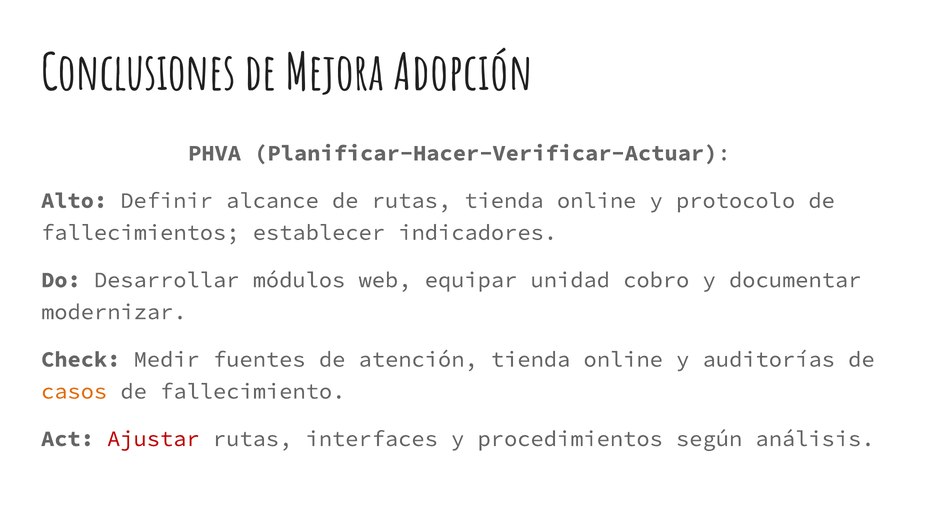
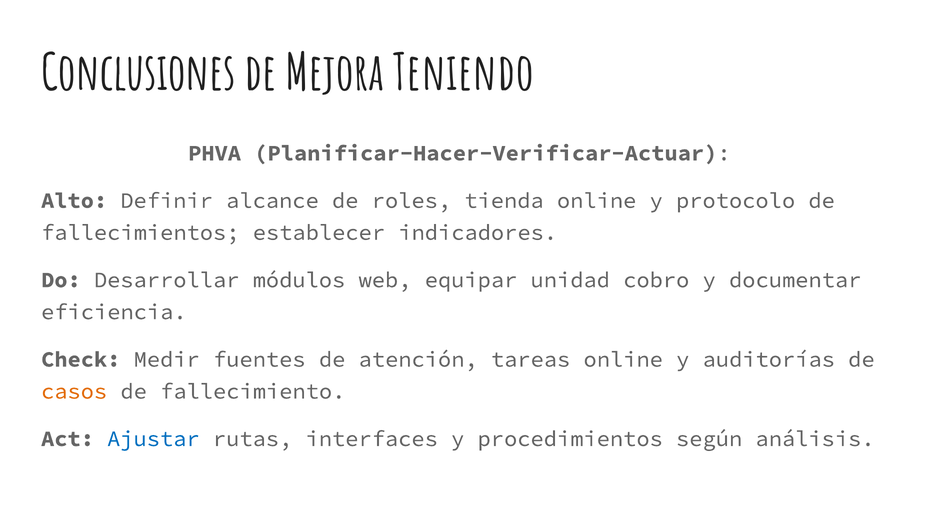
Adopción: Adopción -> Teniendo
de rutas: rutas -> roles
modernizar: modernizar -> eficiencia
atención tienda: tienda -> tareas
Ajustar colour: red -> blue
